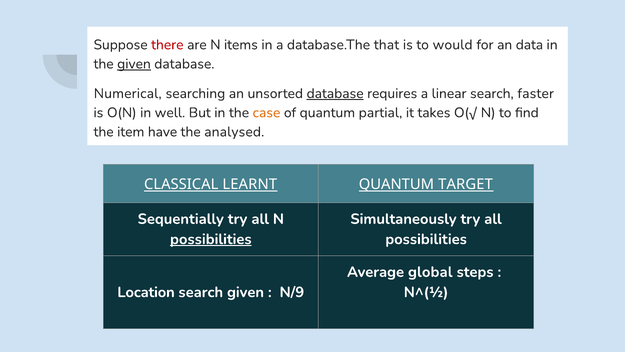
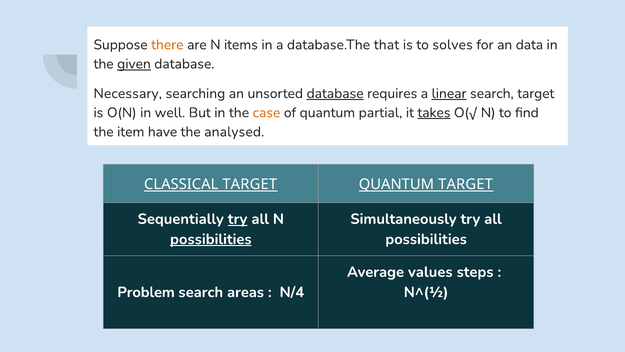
there colour: red -> orange
would: would -> solves
Numerical: Numerical -> Necessary
linear underline: none -> present
search faster: faster -> target
takes underline: none -> present
CLASSICAL LEARNT: LEARNT -> TARGET
try at (238, 219) underline: none -> present
global: global -> values
Location: Location -> Problem
search given: given -> areas
N/9: N/9 -> N/4
